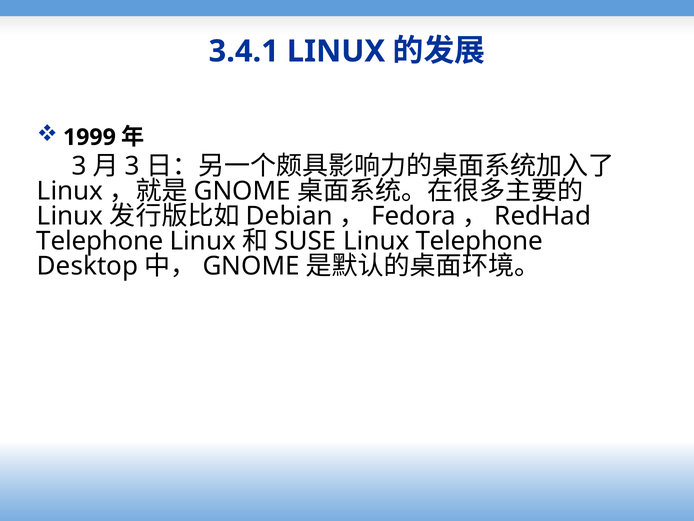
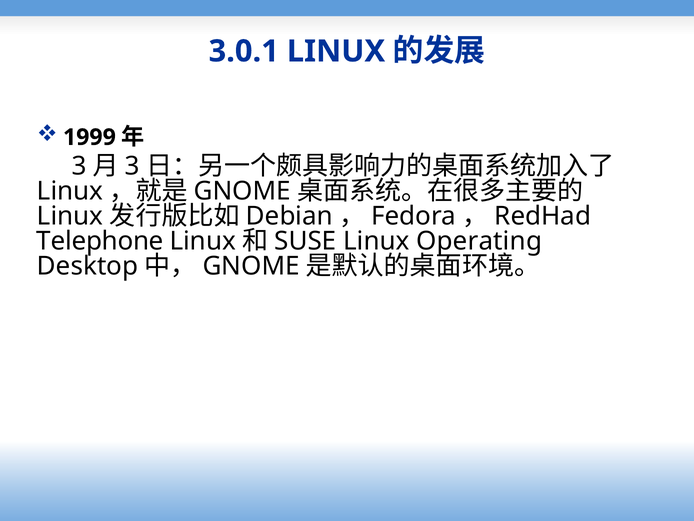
3.4.1: 3.4.1 -> 3.0.1
Linux Telephone: Telephone -> Operating
